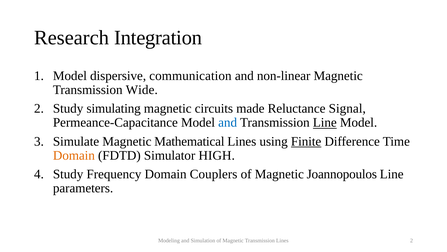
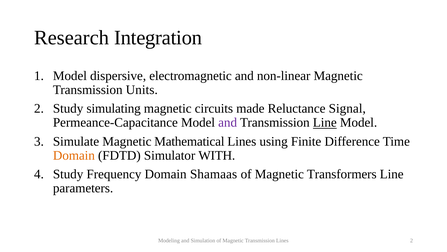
communication: communication -> electromagnetic
Wide: Wide -> Units
and at (228, 122) colour: blue -> purple
Finite underline: present -> none
HIGH: HIGH -> WITH
Couplers: Couplers -> Shamaas
Joannopoulos: Joannopoulos -> Transformers
